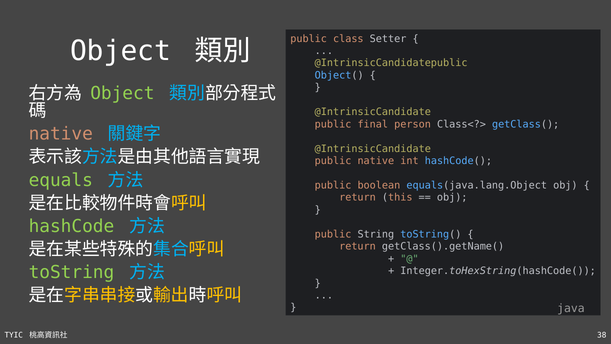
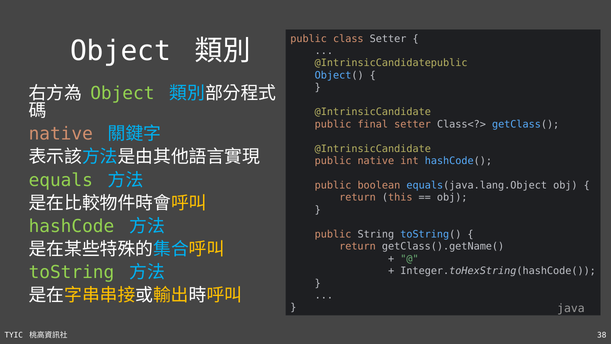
final person: person -> setter
